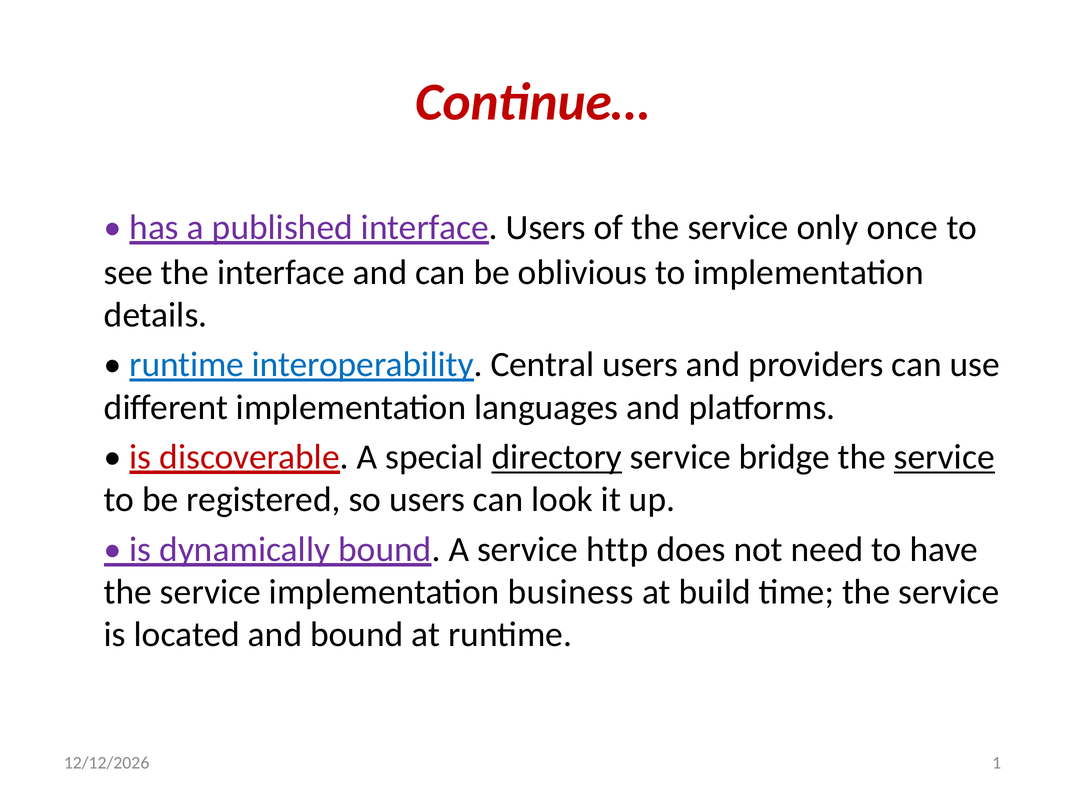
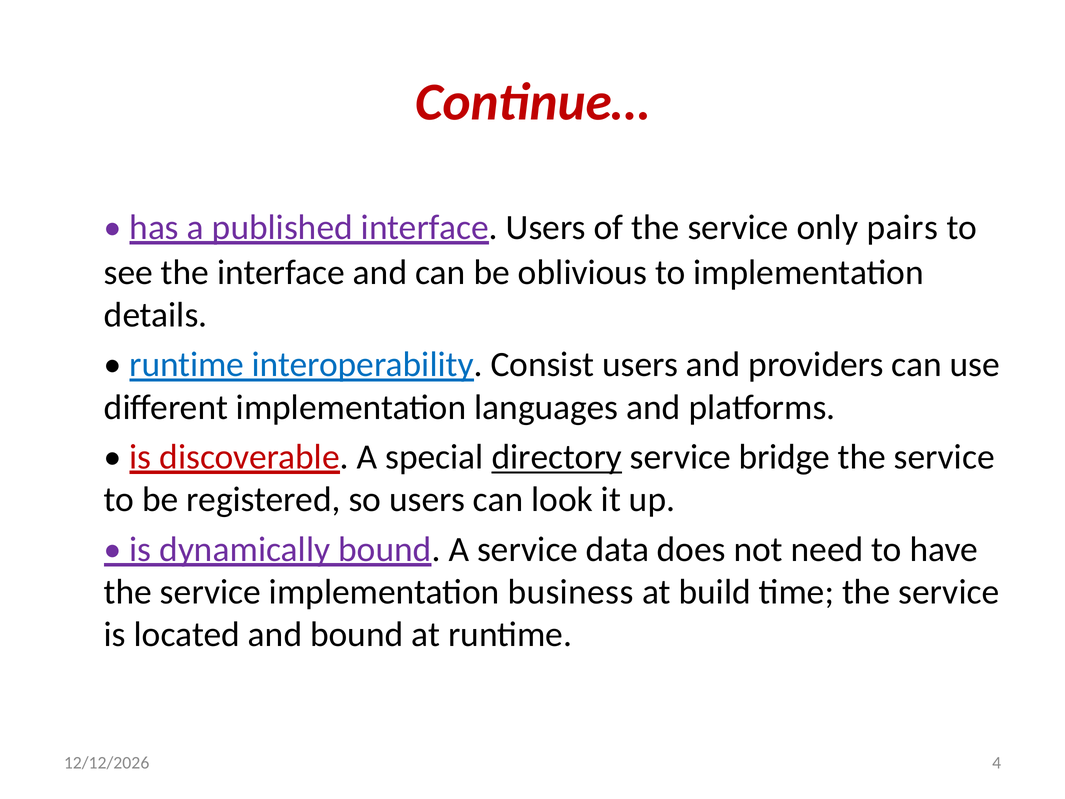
once: once -> pairs
Central: Central -> Consist
service at (944, 457) underline: present -> none
http: http -> data
1: 1 -> 4
